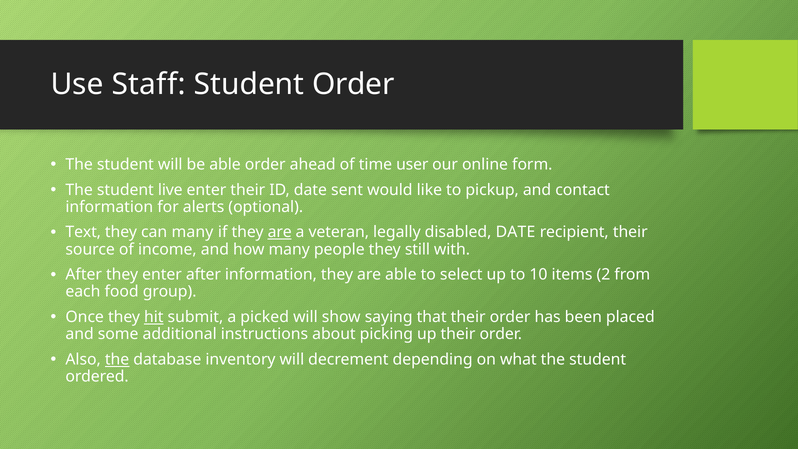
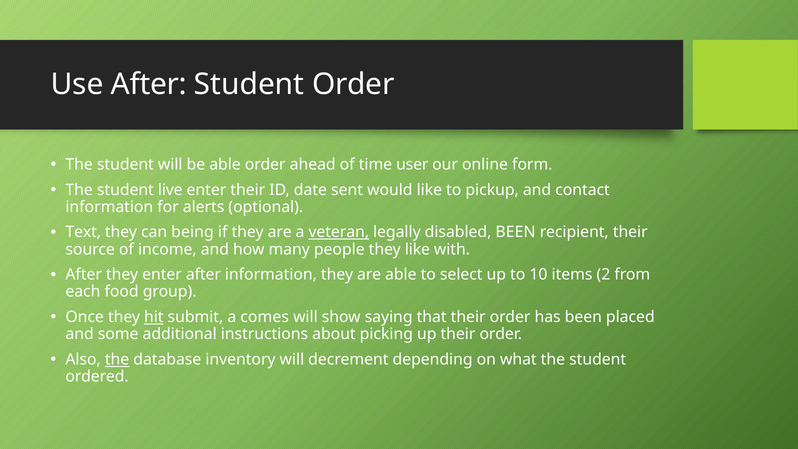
Use Staff: Staff -> After
can many: many -> being
are at (280, 232) underline: present -> none
veteran underline: none -> present
disabled DATE: DATE -> BEEN
they still: still -> like
picked: picked -> comes
